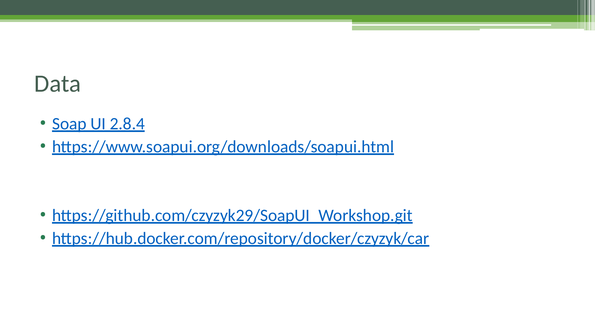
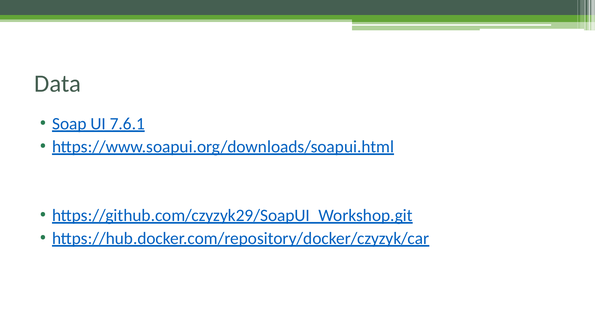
2.8.4: 2.8.4 -> 7.6.1
